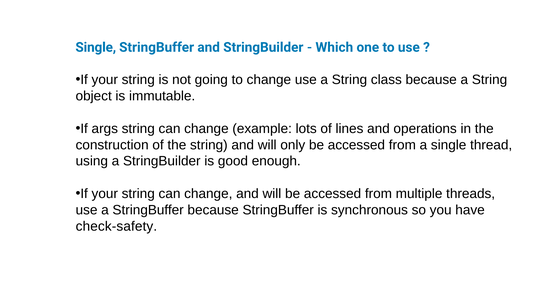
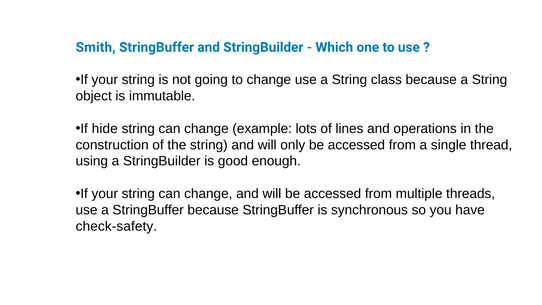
Single at (96, 47): Single -> Smith
args: args -> hide
